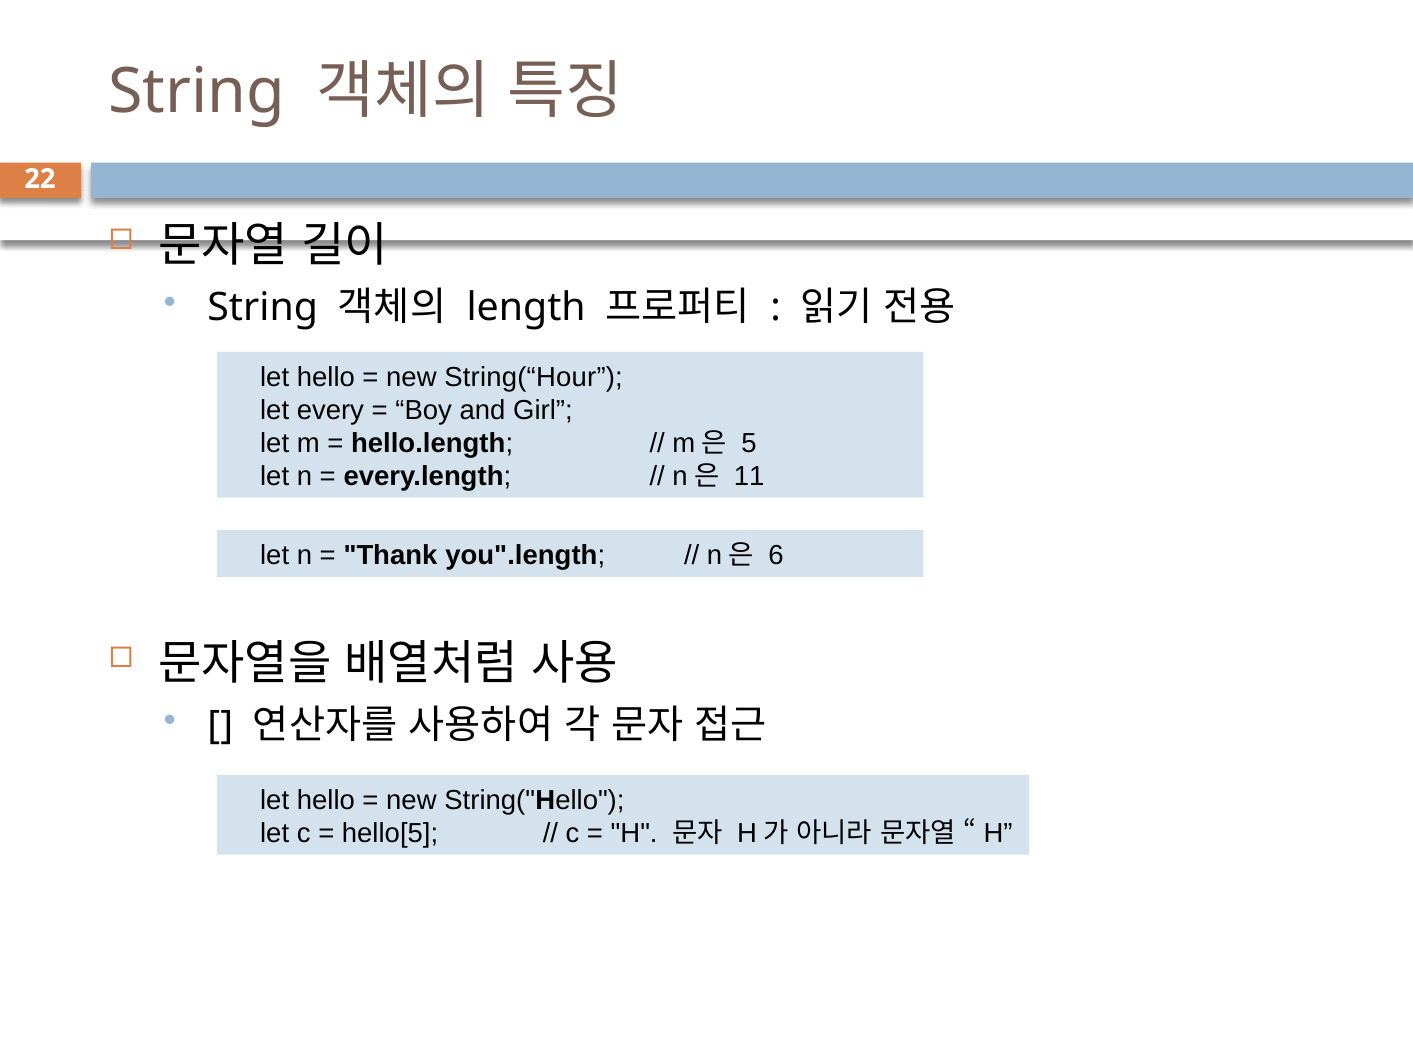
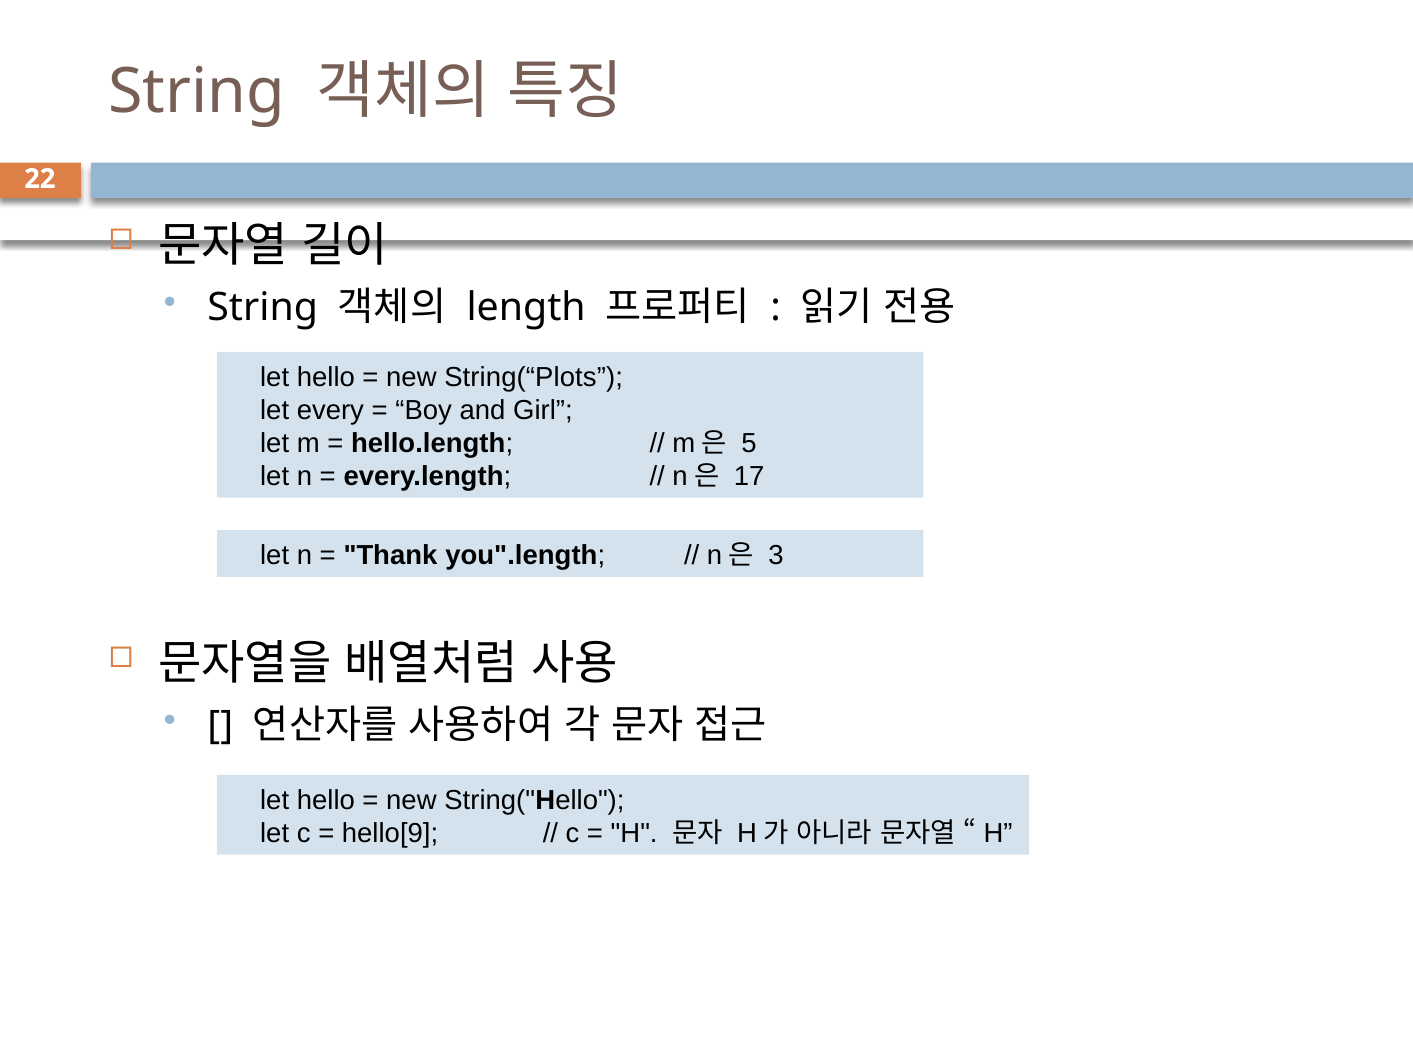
String(“Hour: String(“Hour -> String(“Plots
11: 11 -> 17
6: 6 -> 3
hello[5: hello[5 -> hello[9
